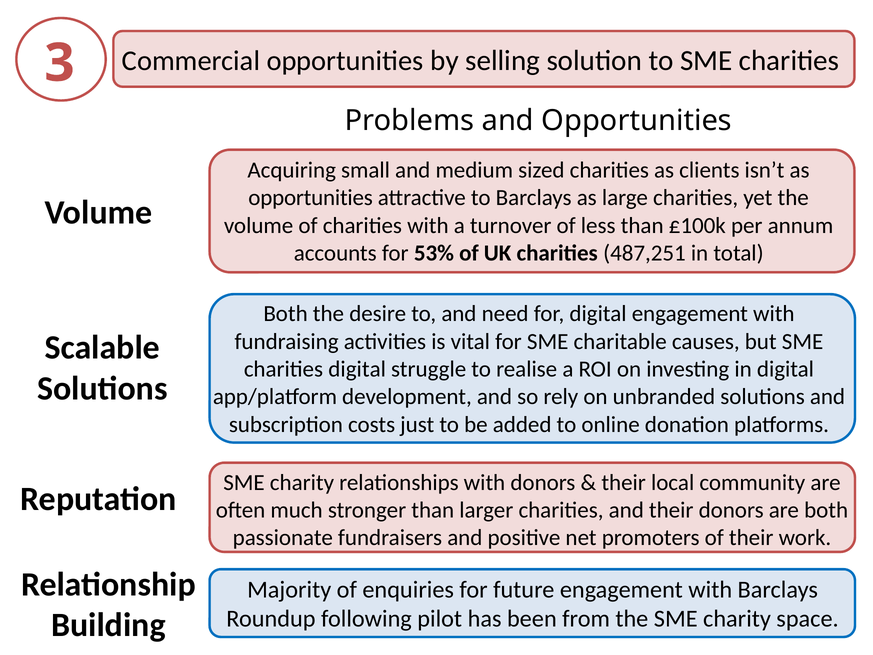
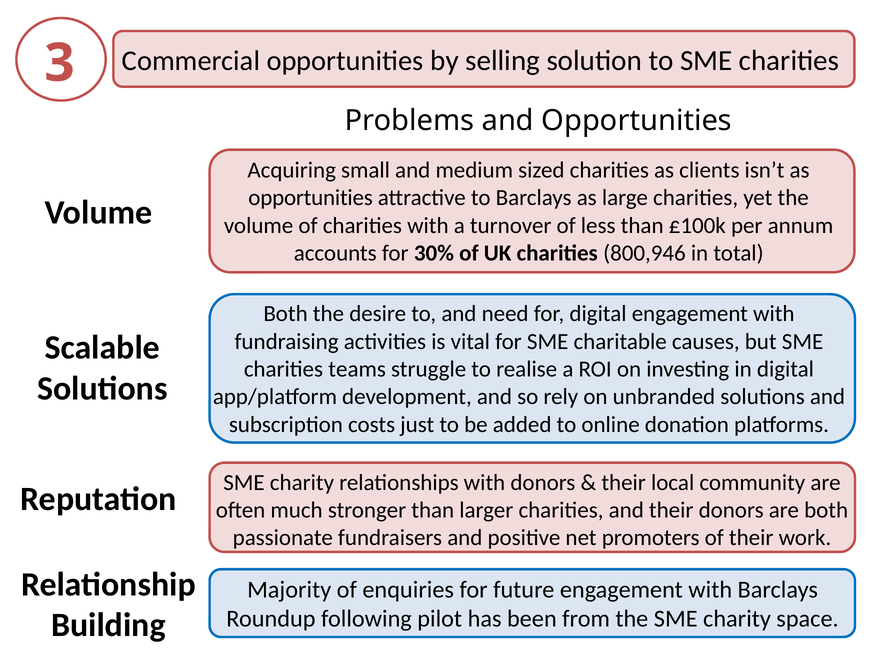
53%: 53% -> 30%
487,251: 487,251 -> 800,946
charities digital: digital -> teams
